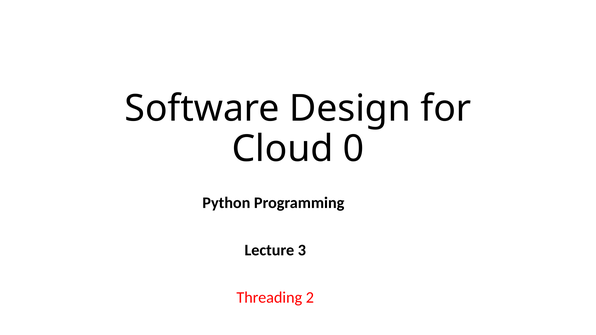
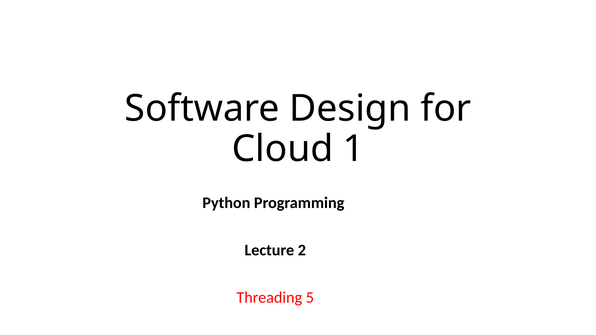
0: 0 -> 1
3: 3 -> 2
2: 2 -> 5
